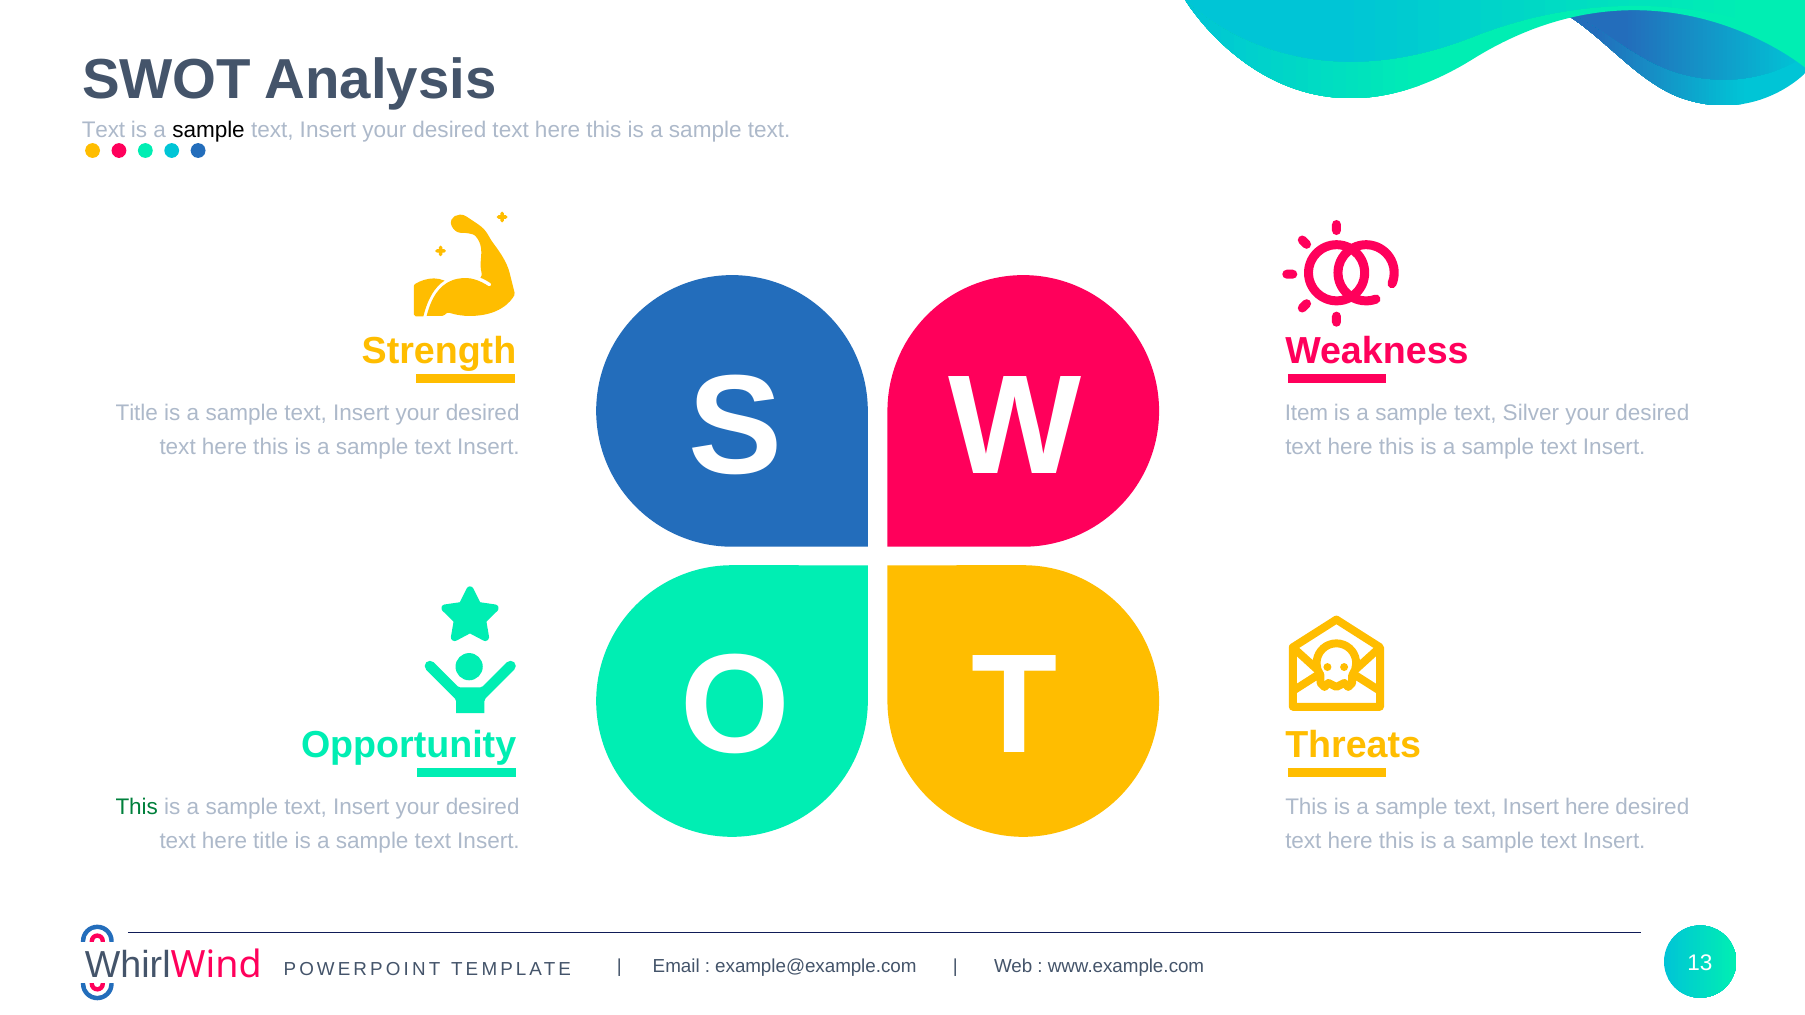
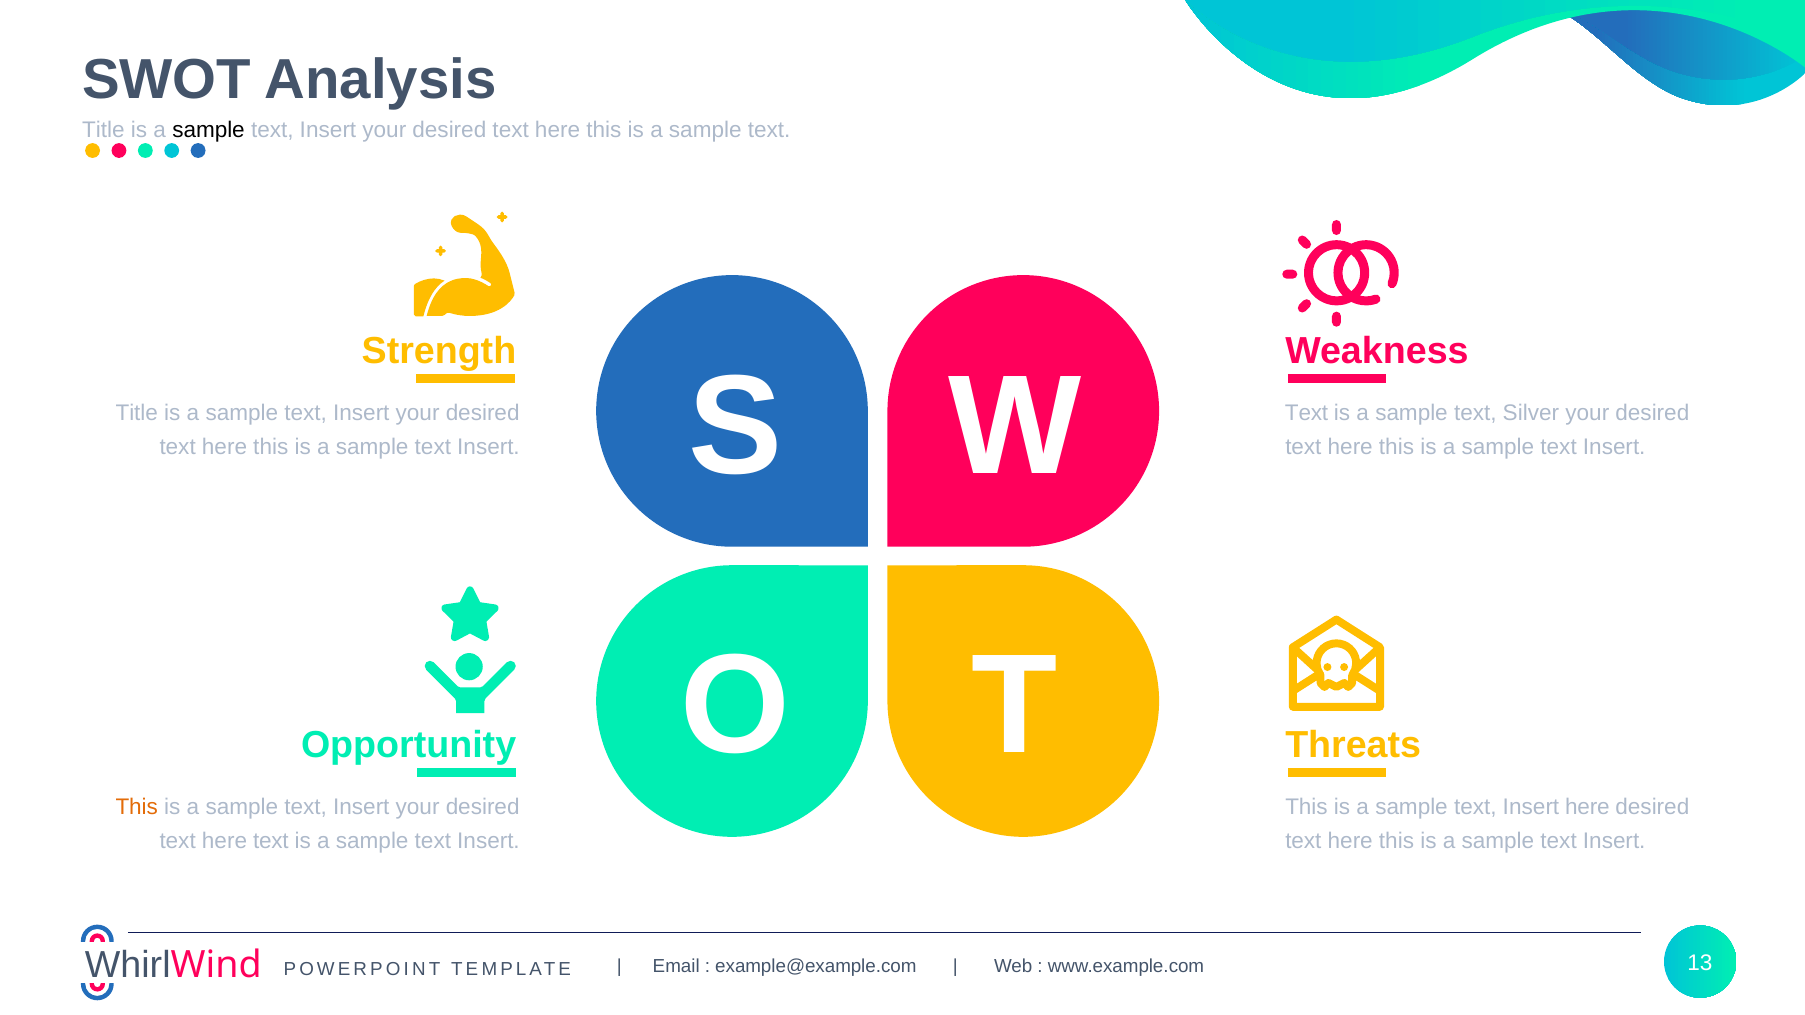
Text at (104, 130): Text -> Title
Item at (1307, 413): Item -> Text
This at (137, 807) colour: green -> orange
here title: title -> text
